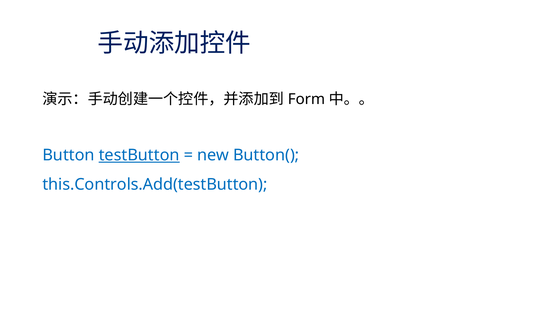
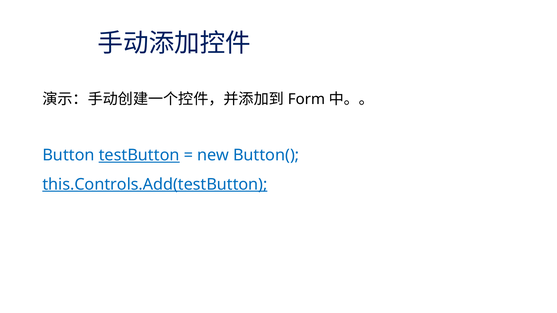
this.Controls.Add(testButton underline: none -> present
